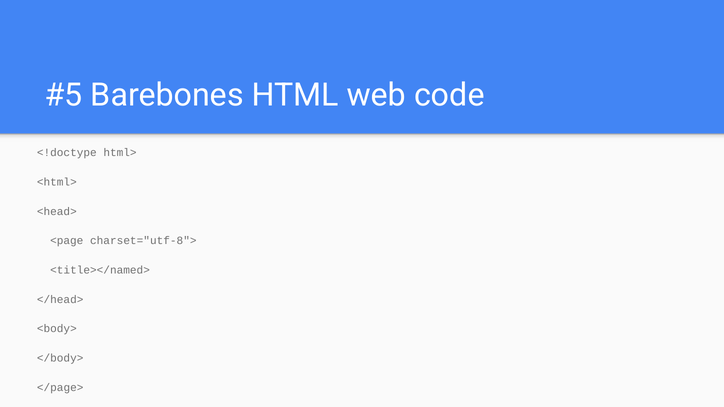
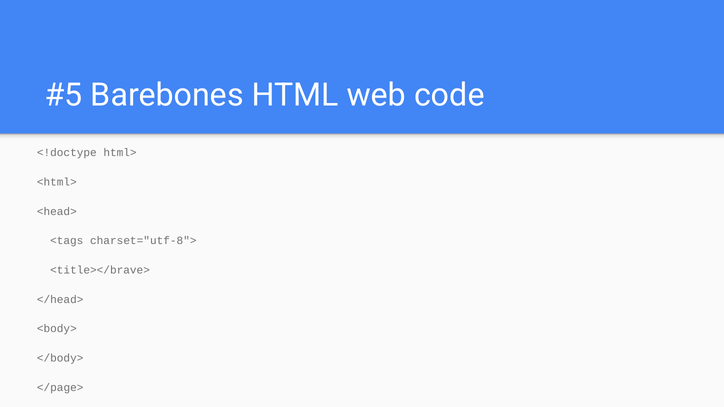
<page: <page -> <tags
<title></named>: <title></named> -> <title></brave>
